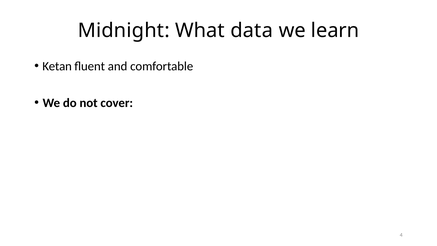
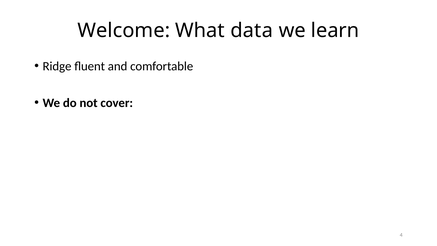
Midnight: Midnight -> Welcome
Ketan: Ketan -> Ridge
